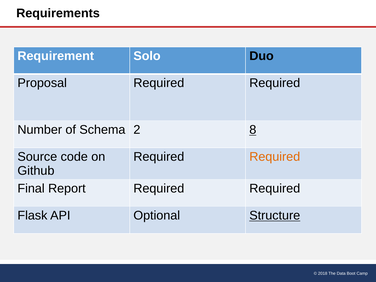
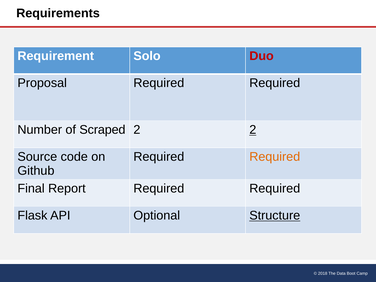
Duo colour: black -> red
Schema: Schema -> Scraped
2 8: 8 -> 2
